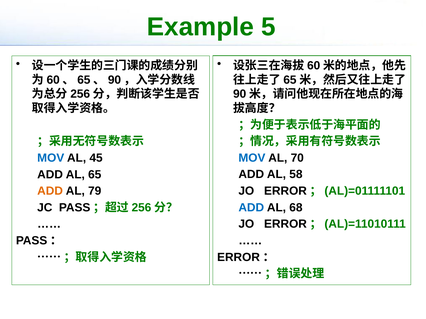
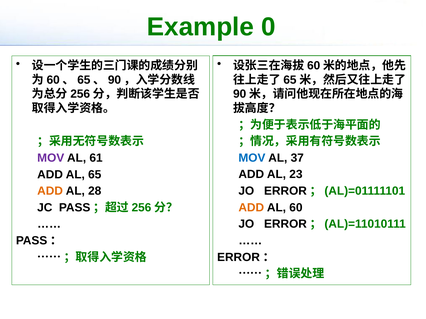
5: 5 -> 0
70: 70 -> 37
MOV at (51, 158) colour: blue -> purple
45: 45 -> 61
58: 58 -> 23
79: 79 -> 28
ADD at (251, 208) colour: blue -> orange
68: 68 -> 60
